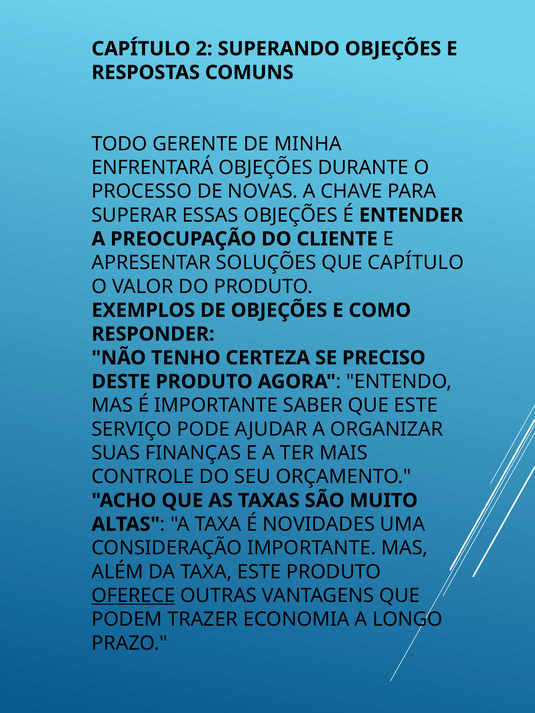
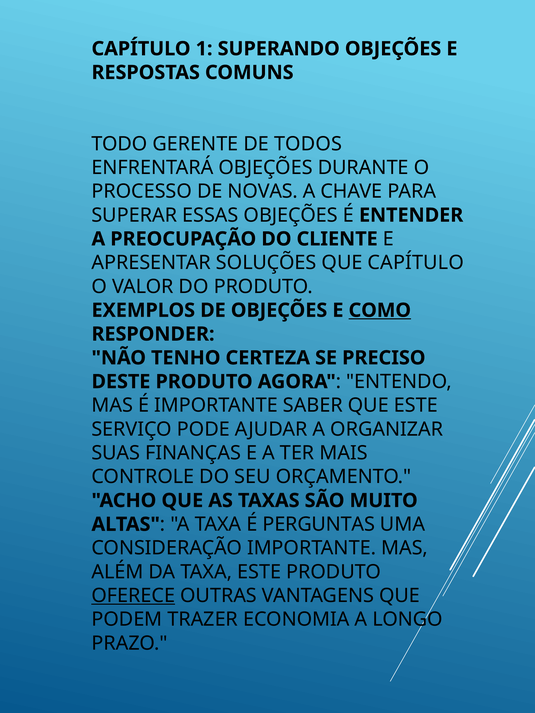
2: 2 -> 1
MINHA: MINHA -> TODOS
COMO underline: none -> present
NOVIDADES: NOVIDADES -> PERGUNTAS
